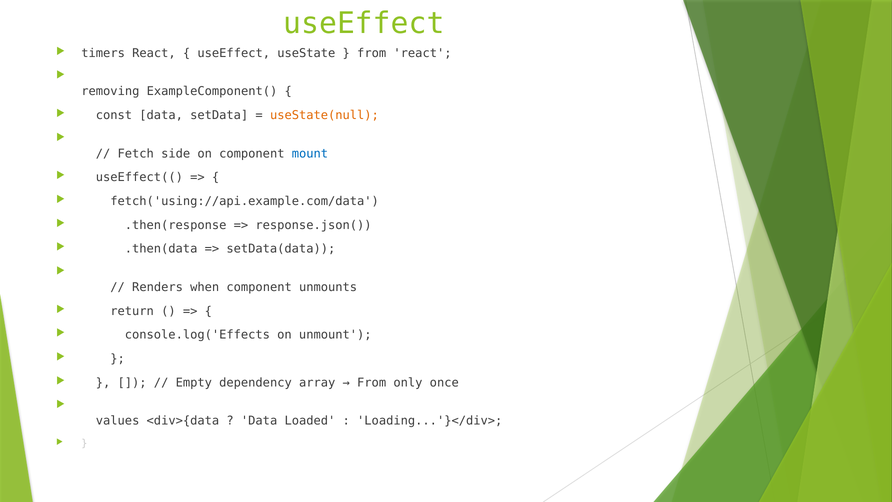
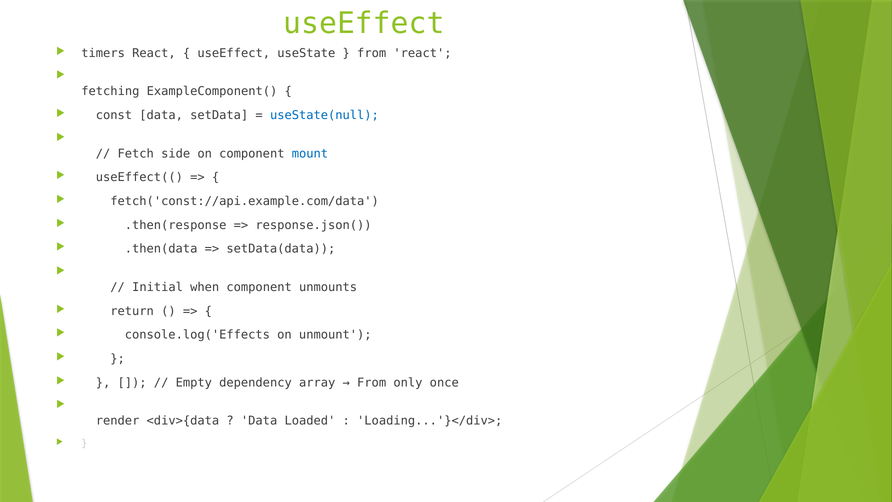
removing: removing -> fetching
useState(null colour: orange -> blue
fetch('using://api.example.com/data: fetch('using://api.example.com/data -> fetch('const://api.example.com/data
Renders: Renders -> Initial
values: values -> render
